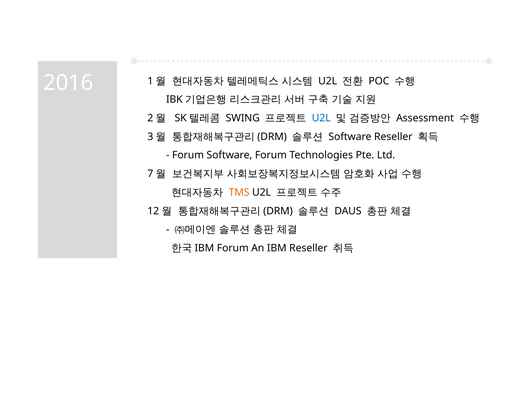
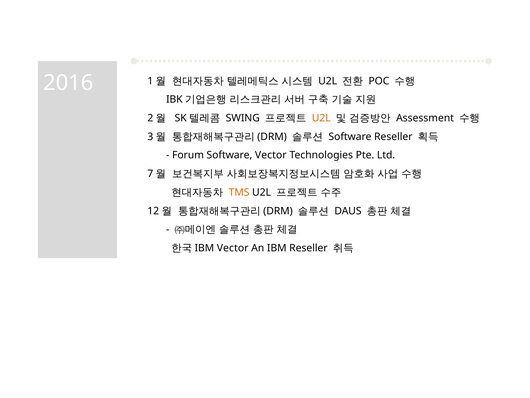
U2L at (321, 118) colour: blue -> orange
Software Forum: Forum -> Vector
Forum at (233, 248): Forum -> Vector
